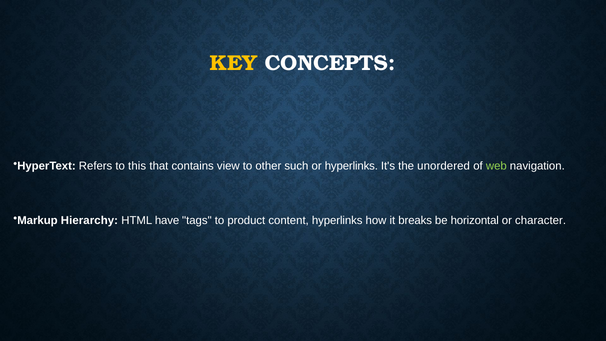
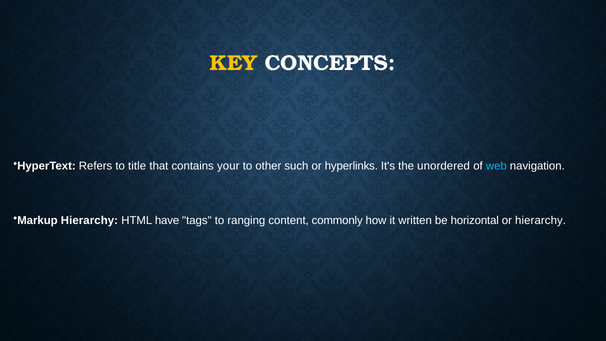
this: this -> title
view: view -> your
web colour: light green -> light blue
product: product -> ranging
content hyperlinks: hyperlinks -> commonly
breaks: breaks -> written
or character: character -> hierarchy
